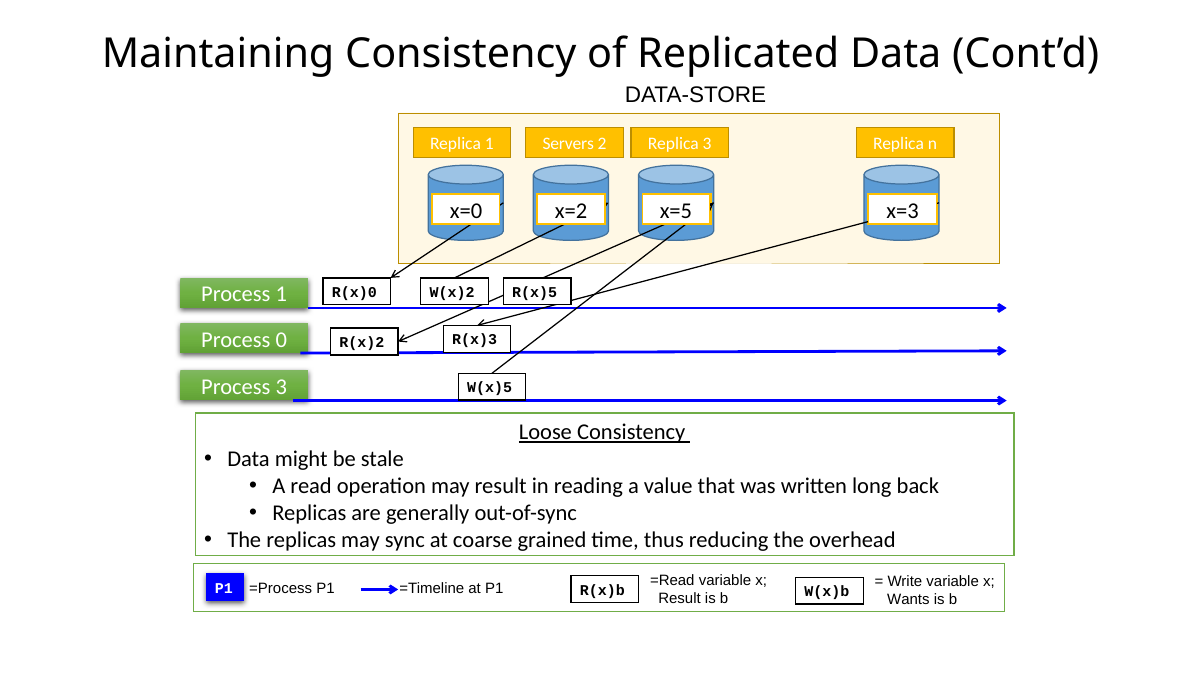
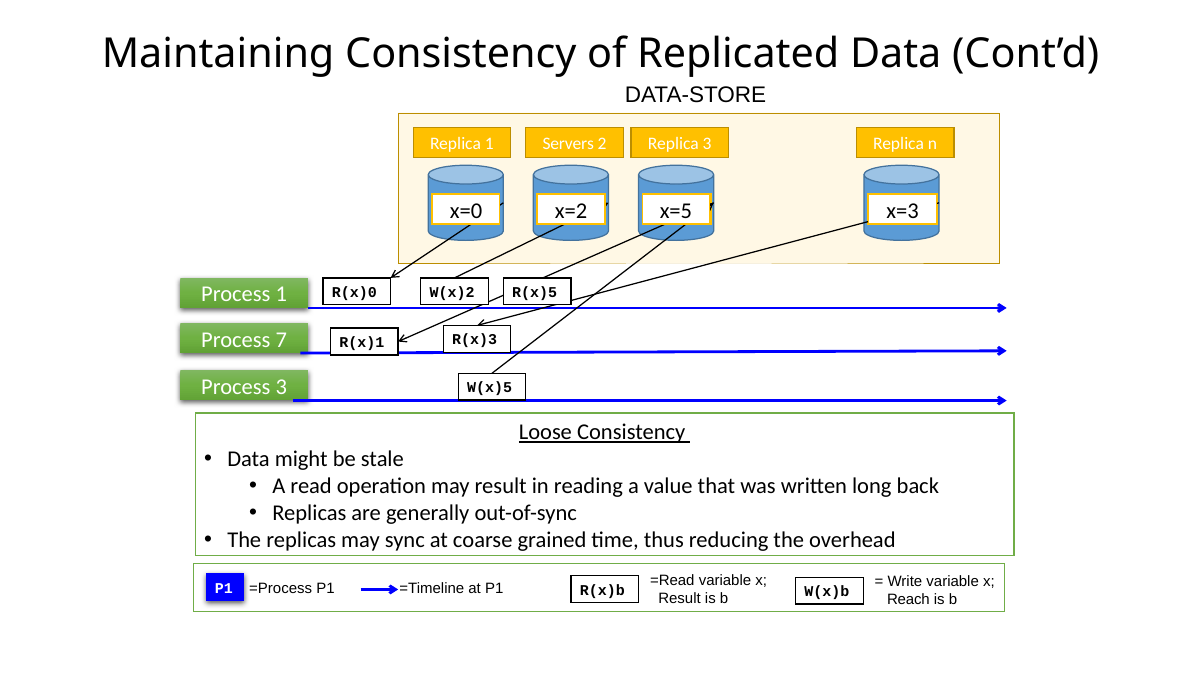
0: 0 -> 7
R(x)2: R(x)2 -> R(x)1
Wants: Wants -> Reach
